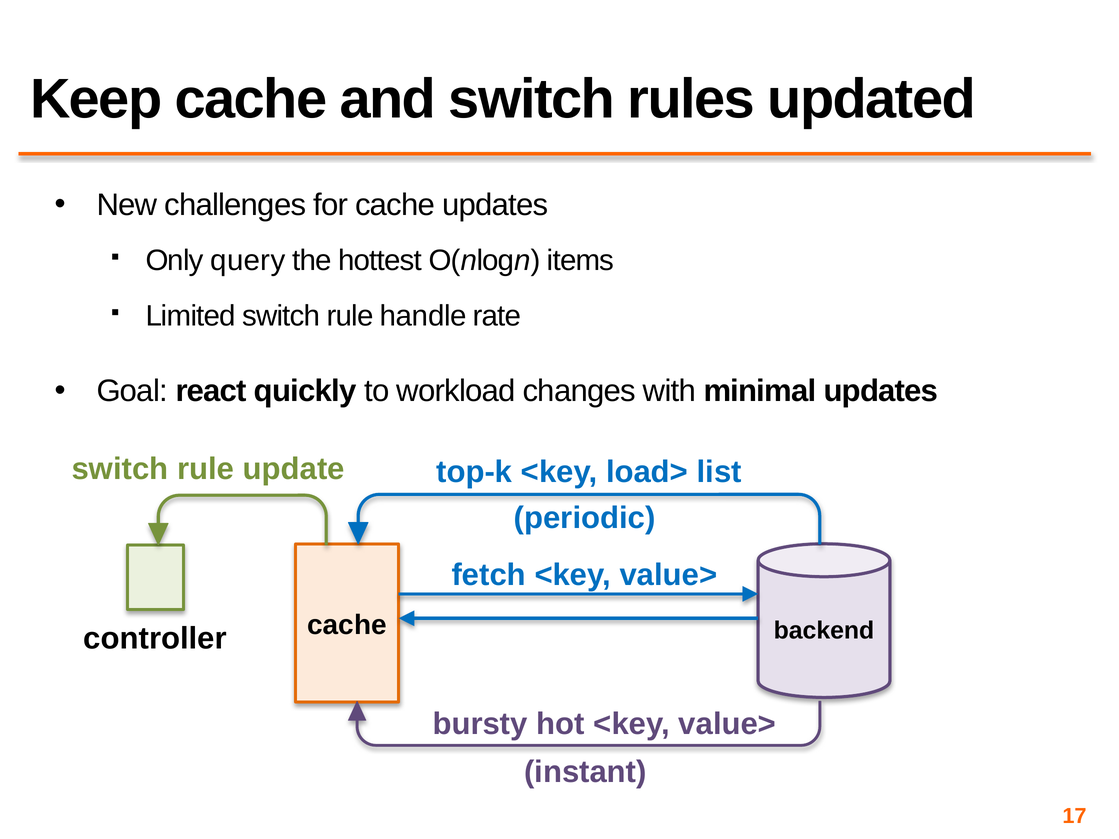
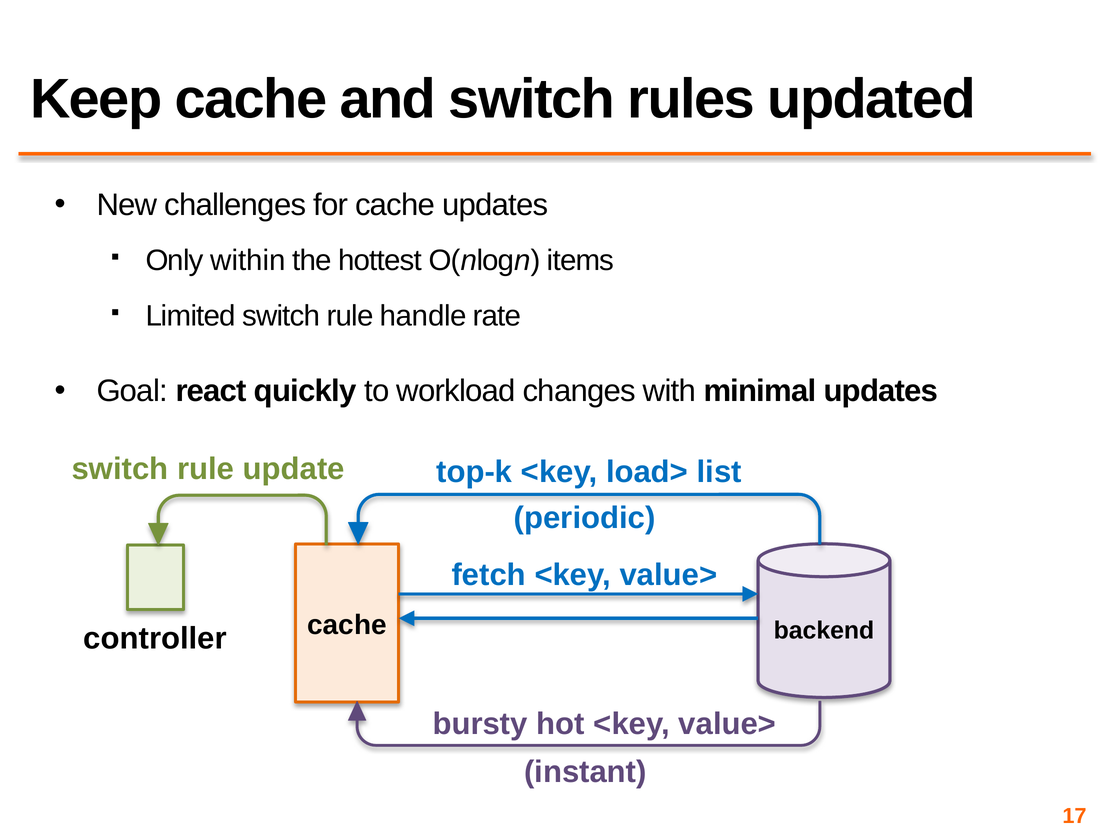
query: query -> within
